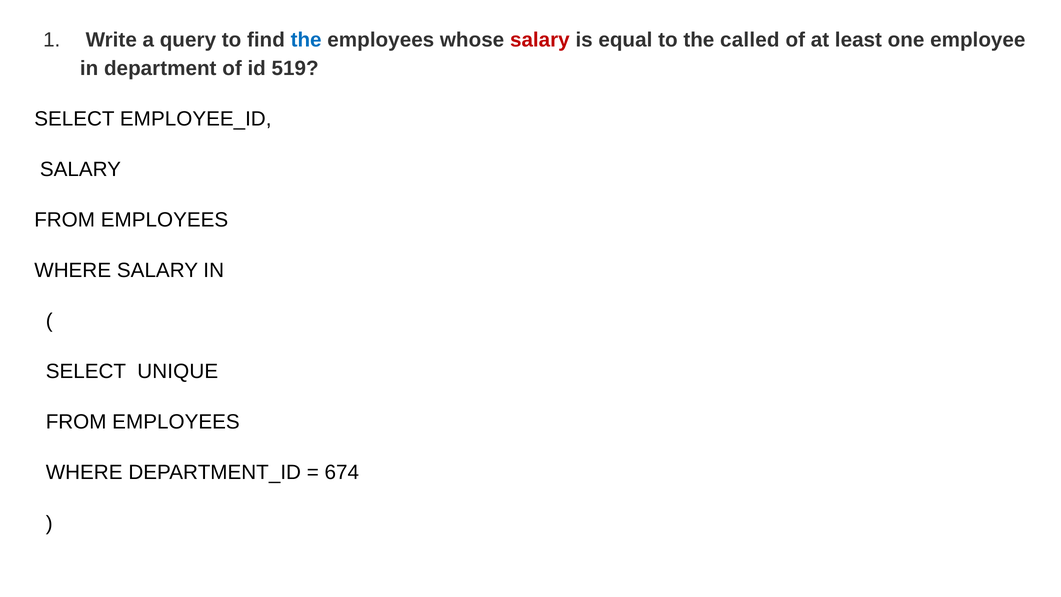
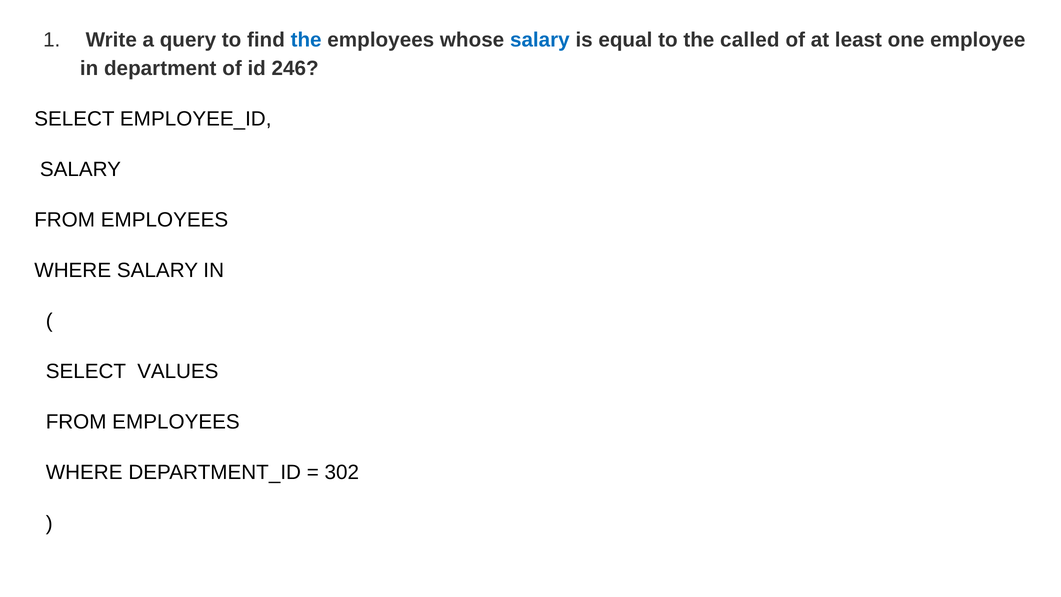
salary at (540, 40) colour: red -> blue
519: 519 -> 246
UNIQUE: UNIQUE -> VALUES
674: 674 -> 302
